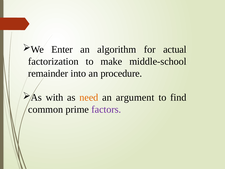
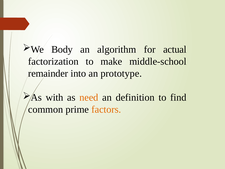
Enter: Enter -> Body
procedure: procedure -> prototype
argument: argument -> definition
factors colour: purple -> orange
